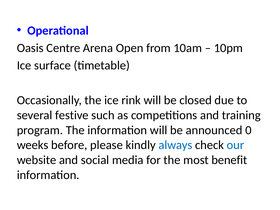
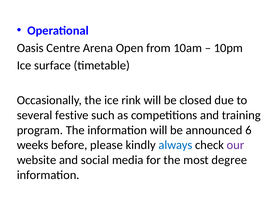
0: 0 -> 6
our colour: blue -> purple
benefit: benefit -> degree
